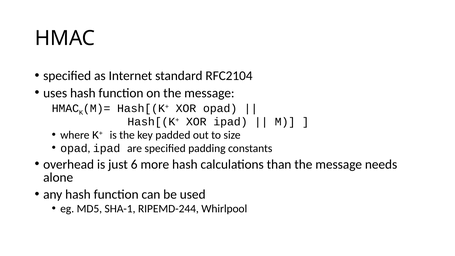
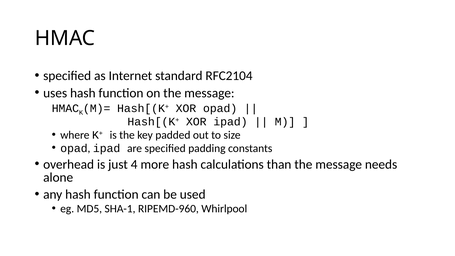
6: 6 -> 4
RIPEMD-244: RIPEMD-244 -> RIPEMD-960
